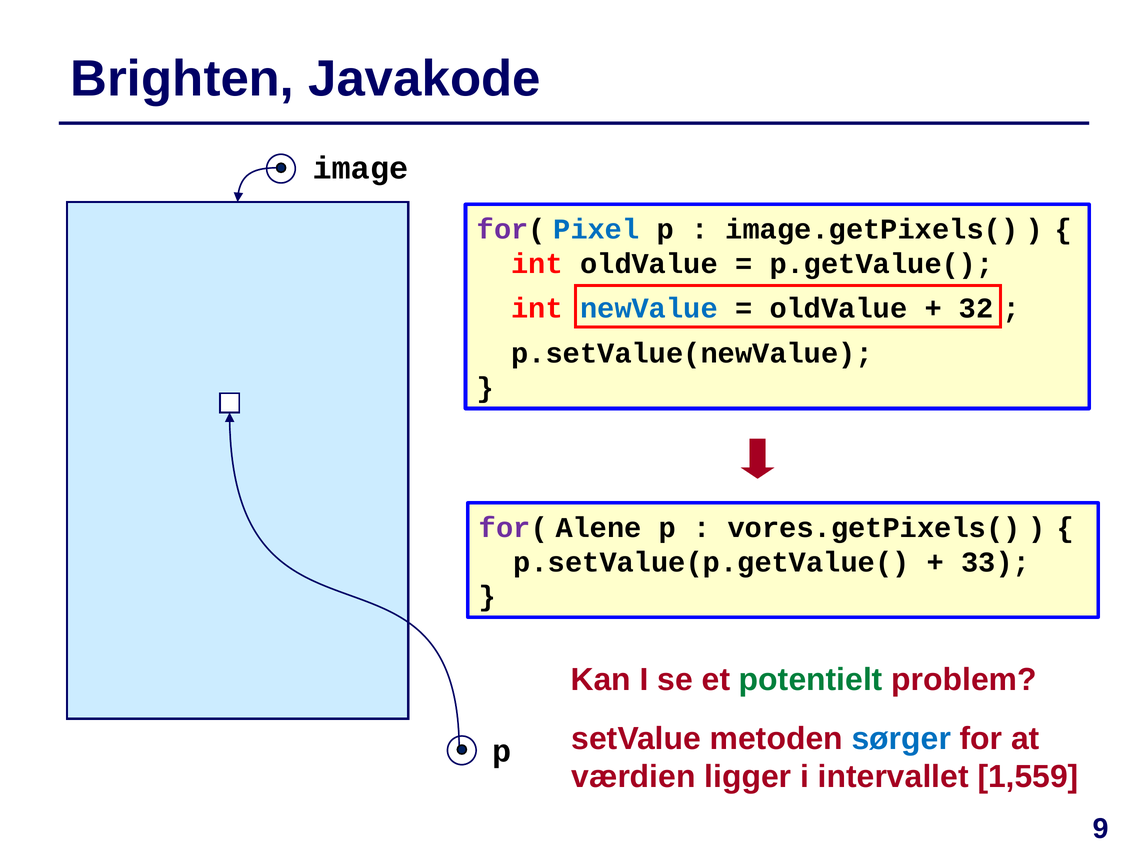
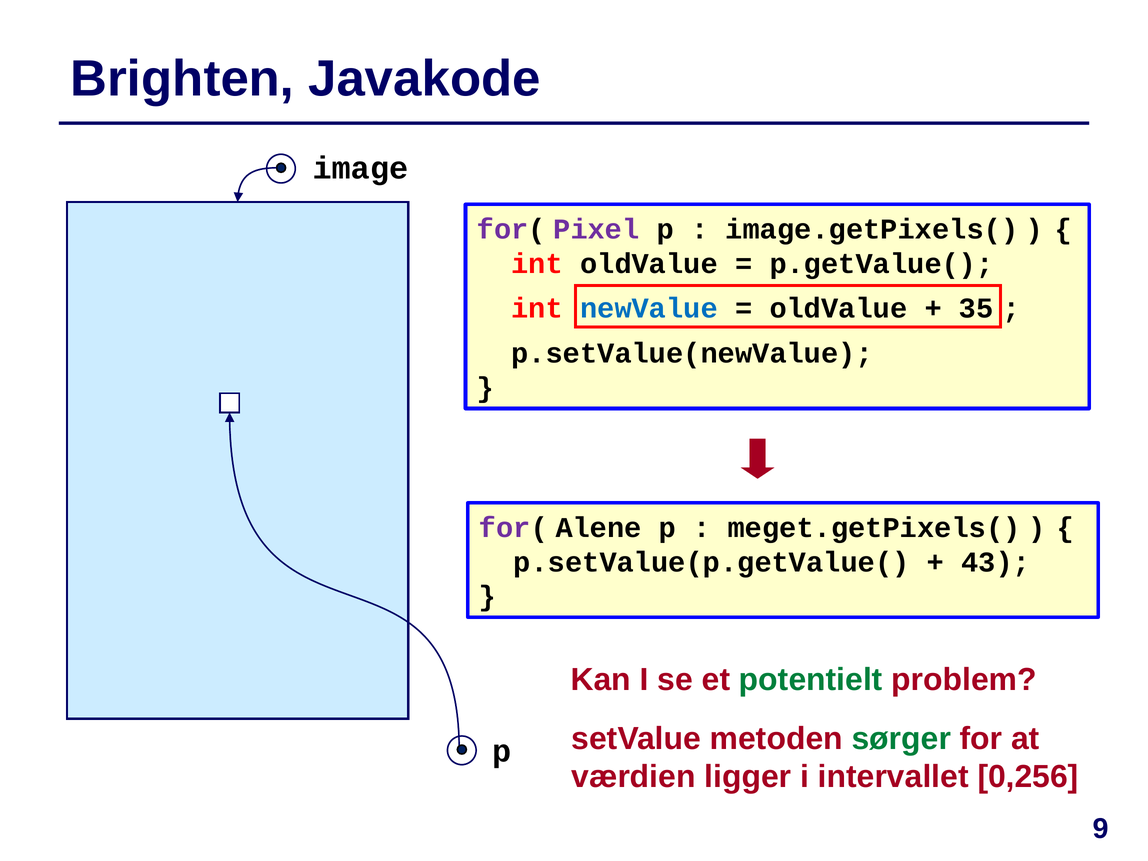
Pixel colour: blue -> purple
32: 32 -> 35
vores.getPixels(: vores.getPixels( -> meget.getPixels(
33: 33 -> 43
sørger colour: blue -> green
1,559: 1,559 -> 0,256
